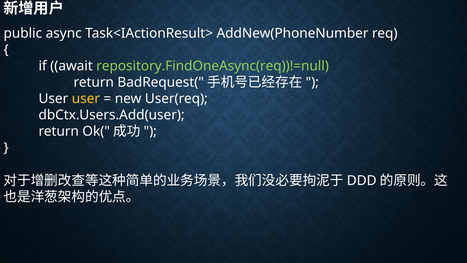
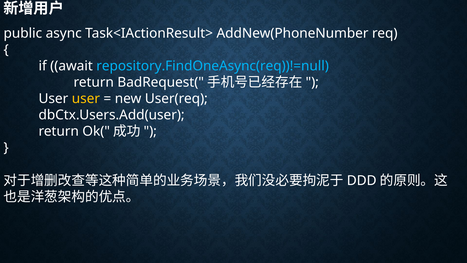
repository.FindOneAsync(req))!=null colour: light green -> light blue
